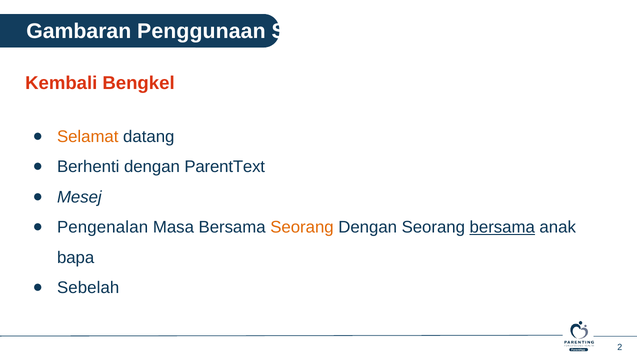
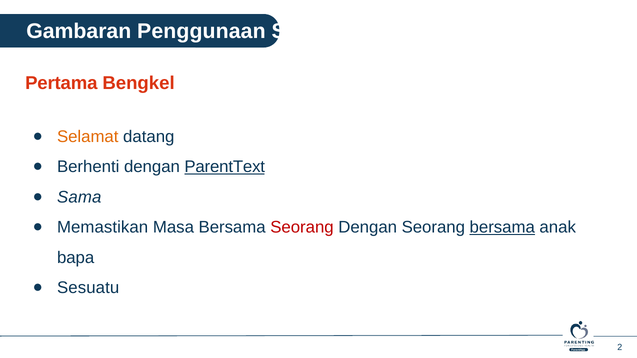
Kembali: Kembali -> Pertama
ParentText underline: none -> present
Mesej: Mesej -> Sama
Pengenalan: Pengenalan -> Memastikan
Seorang at (302, 228) colour: orange -> red
Sebelah: Sebelah -> Sesuatu
